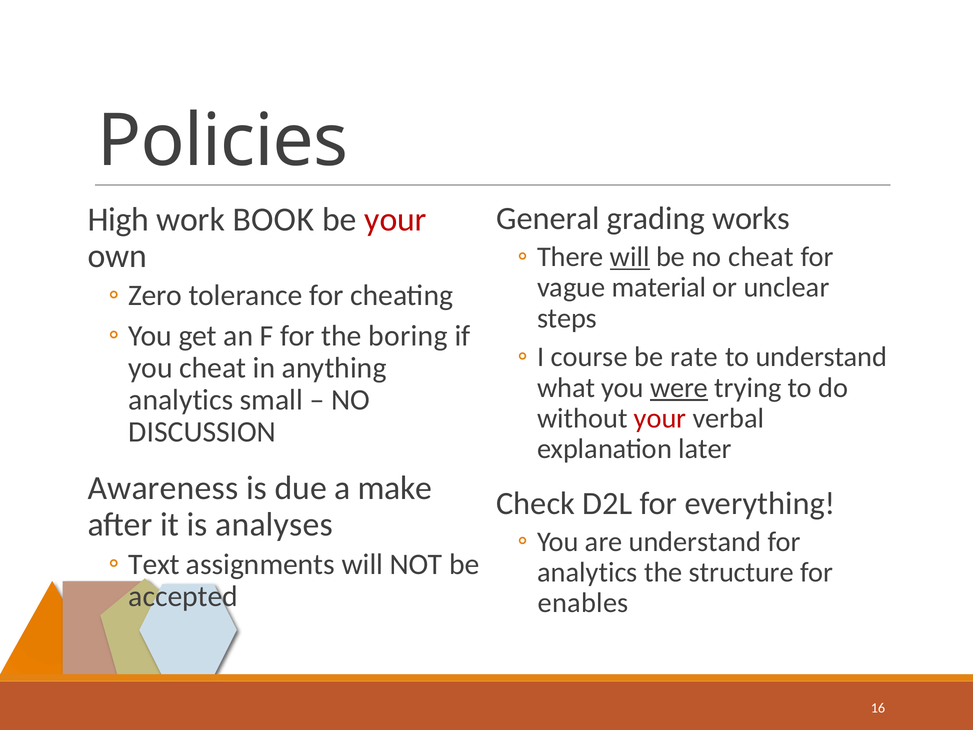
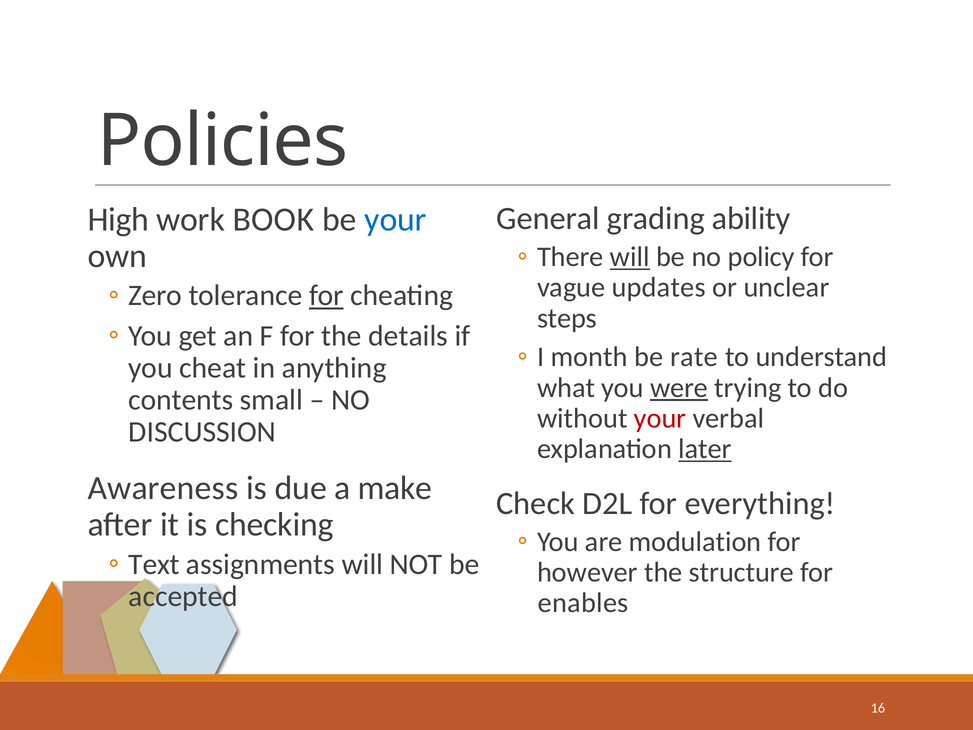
works: works -> ability
your at (396, 219) colour: red -> blue
no cheat: cheat -> policy
material: material -> updates
for at (326, 295) underline: none -> present
boring: boring -> details
course: course -> month
analytics at (181, 400): analytics -> contents
later underline: none -> present
analyses: analyses -> checking
are understand: understand -> modulation
analytics at (587, 572): analytics -> however
